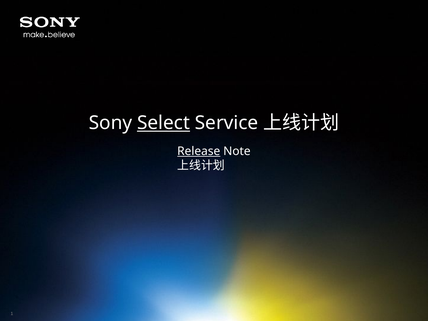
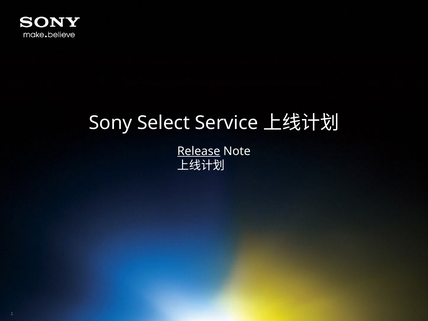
Select underline: present -> none
